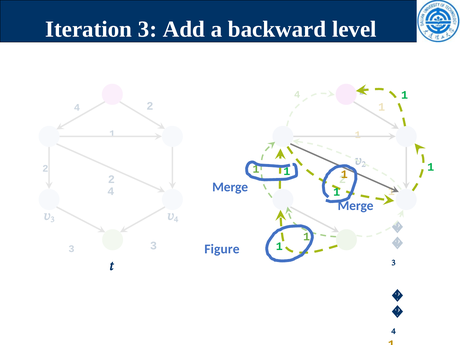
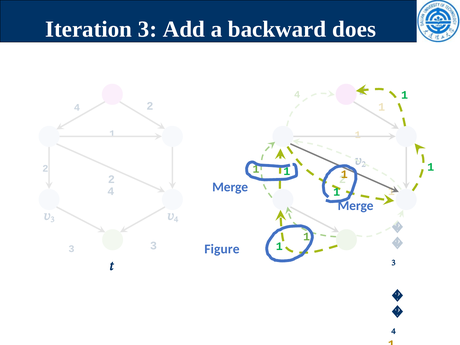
level: level -> does
